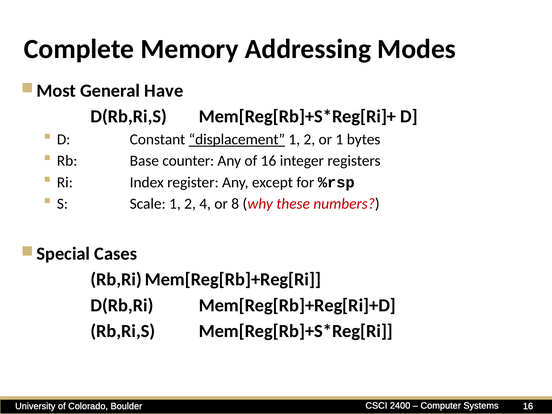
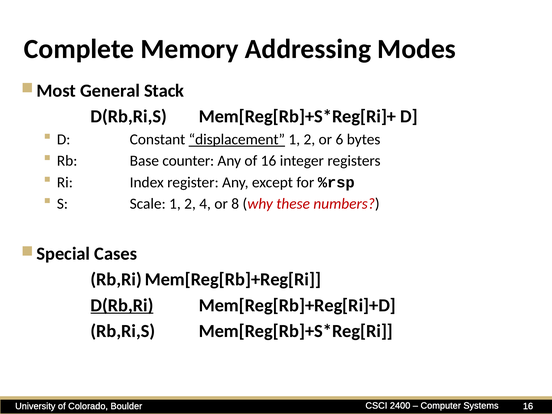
Have: Have -> Stack
or 1: 1 -> 6
D(Rb,Ri underline: none -> present
